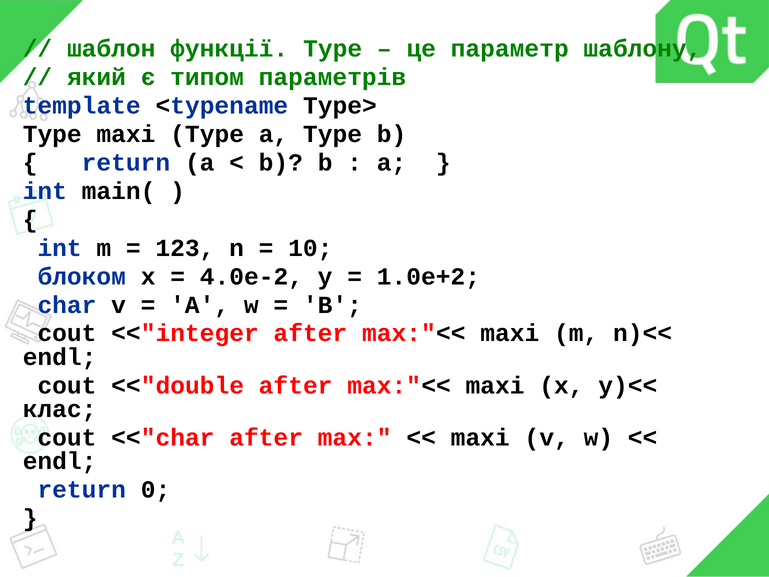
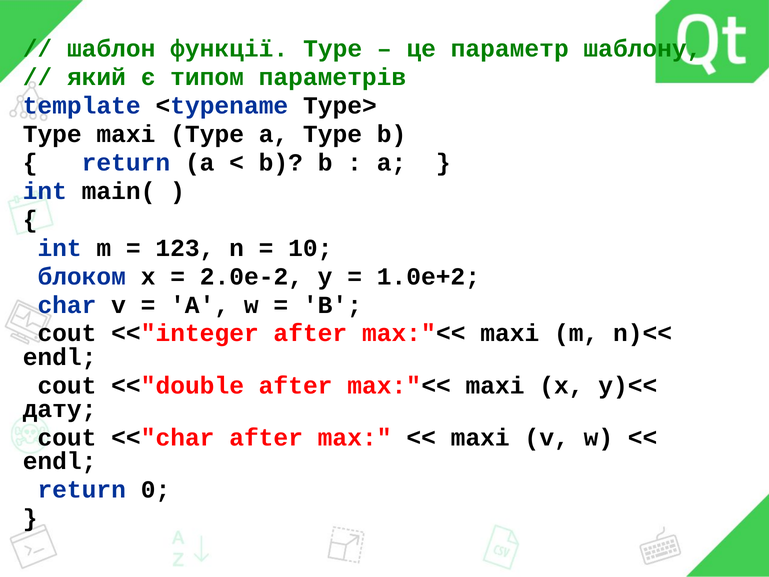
4.0e-2: 4.0e-2 -> 2.0e-2
клас: клас -> дату
